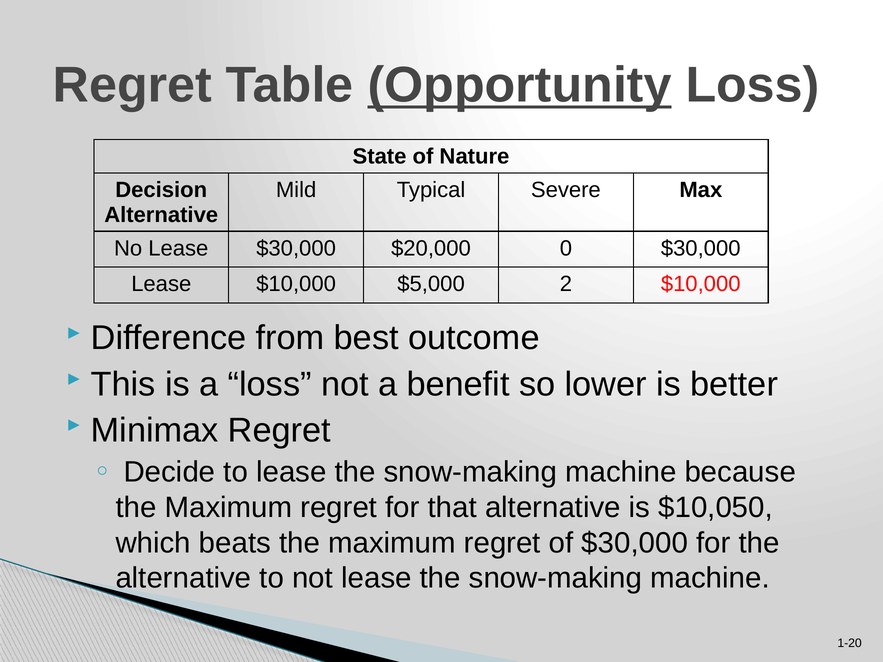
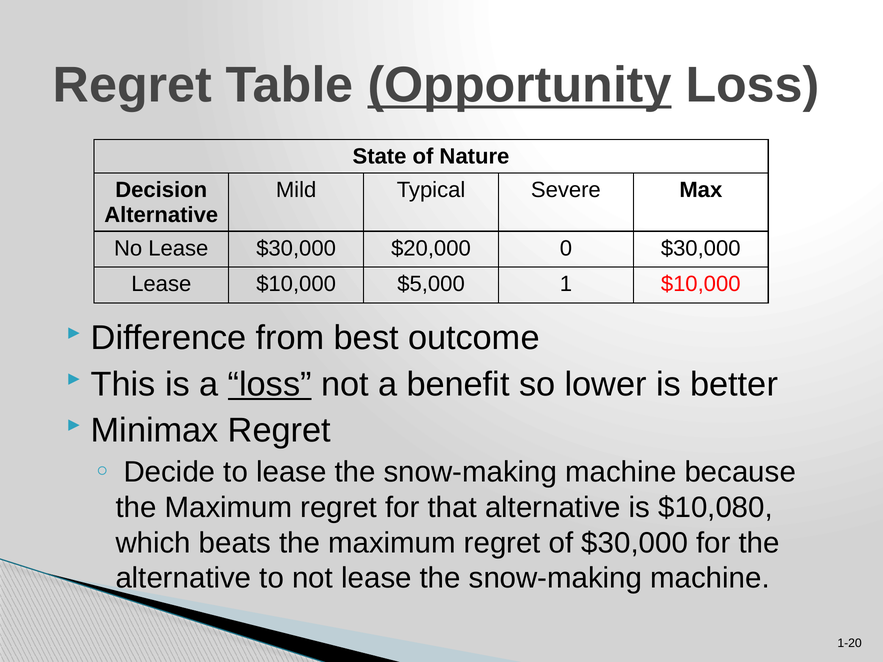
2: 2 -> 1
loss at (270, 384) underline: none -> present
$10,050: $10,050 -> $10,080
